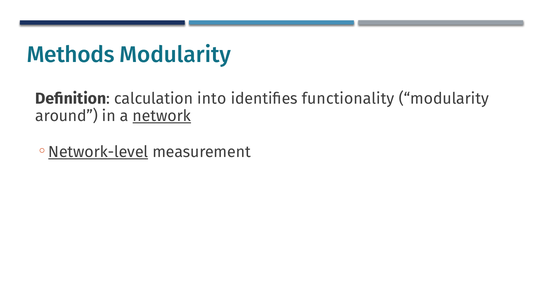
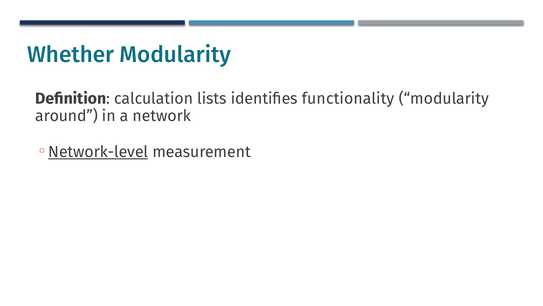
Methods: Methods -> Whether
into: into -> lists
network underline: present -> none
